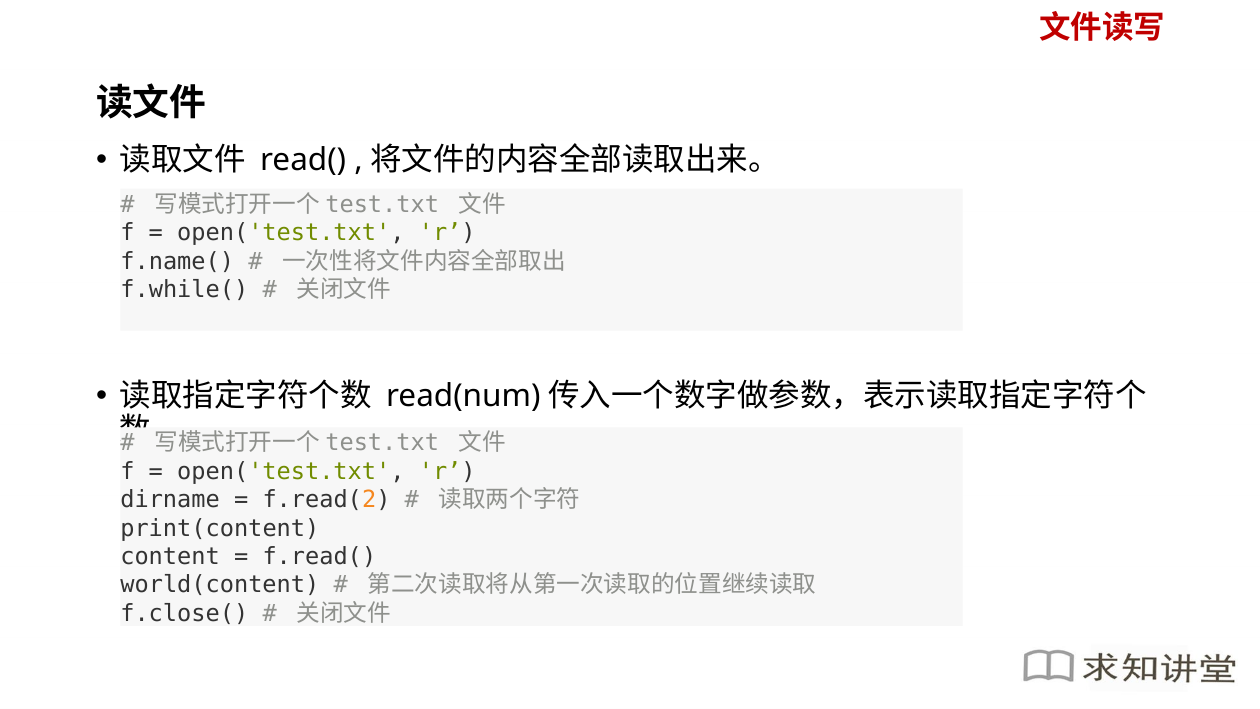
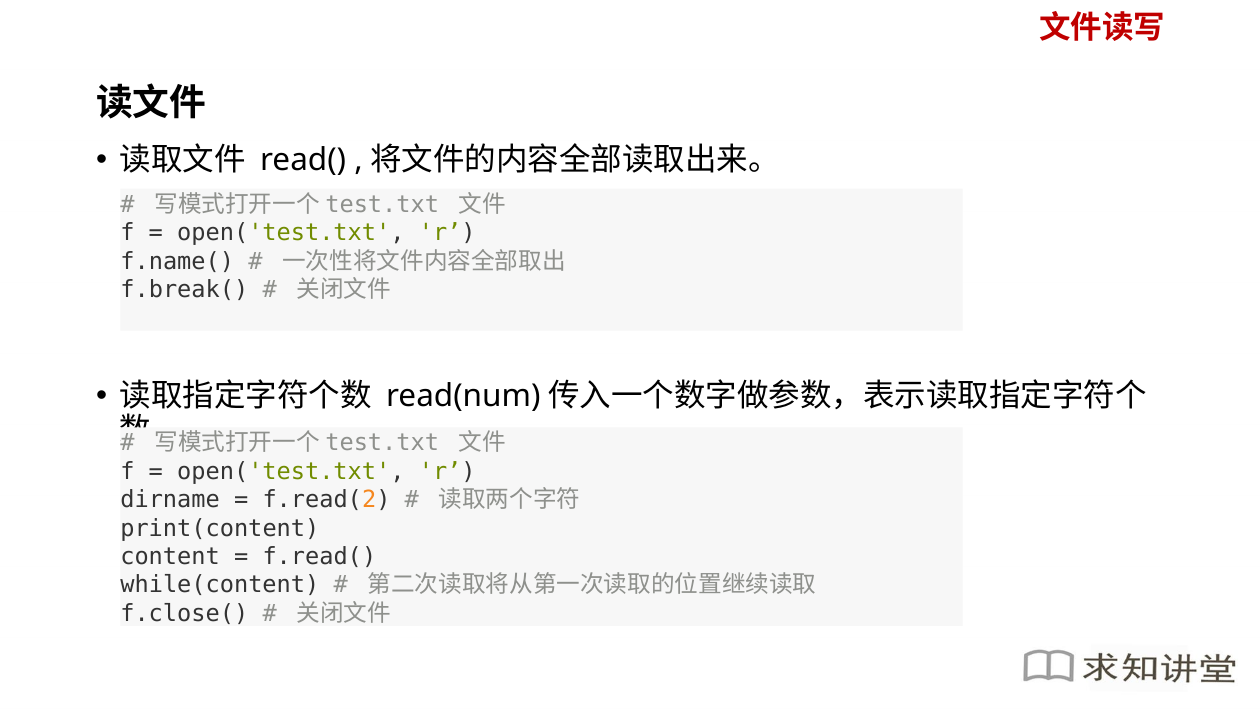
f.while(: f.while( -> f.break(
world(content: world(content -> while(content
